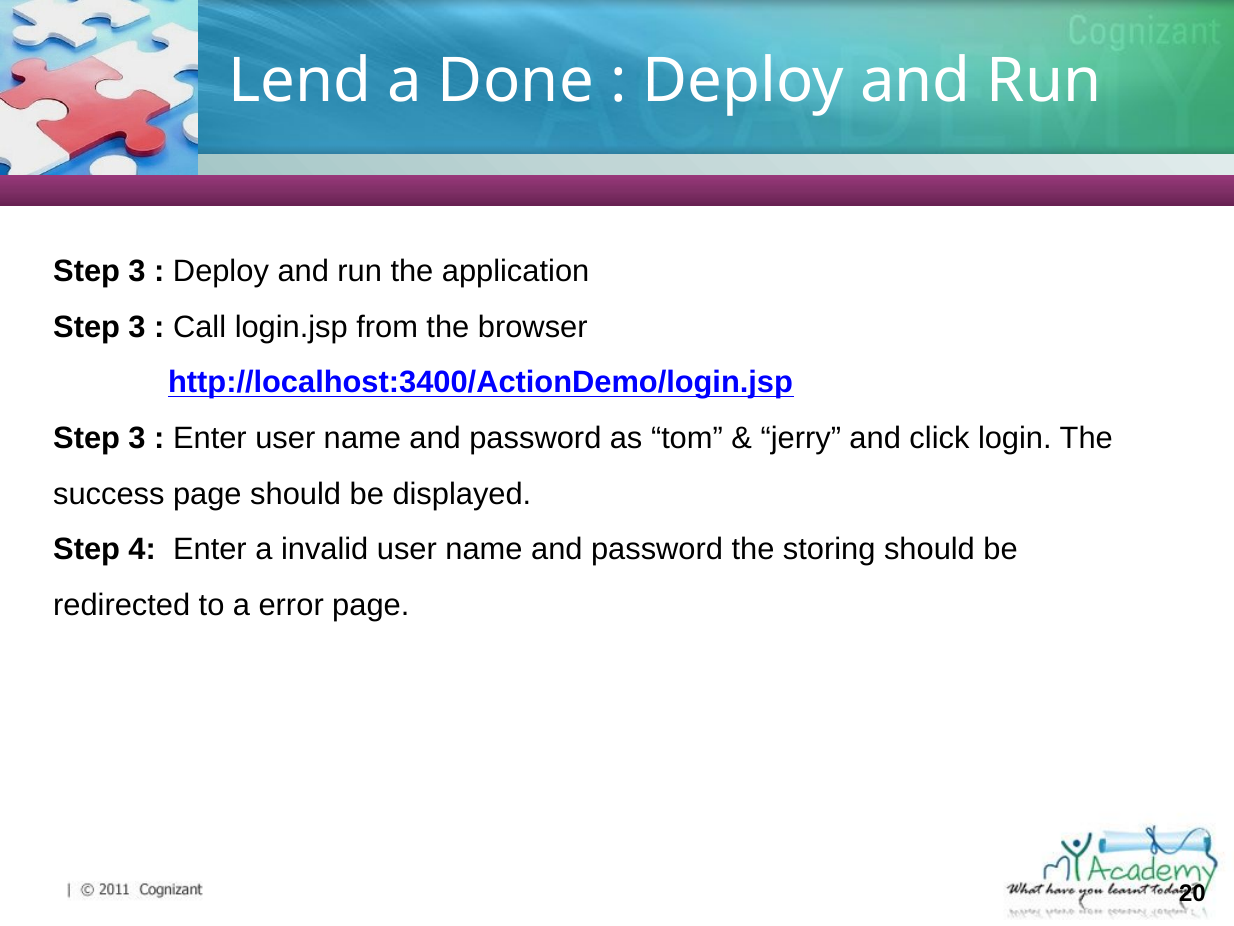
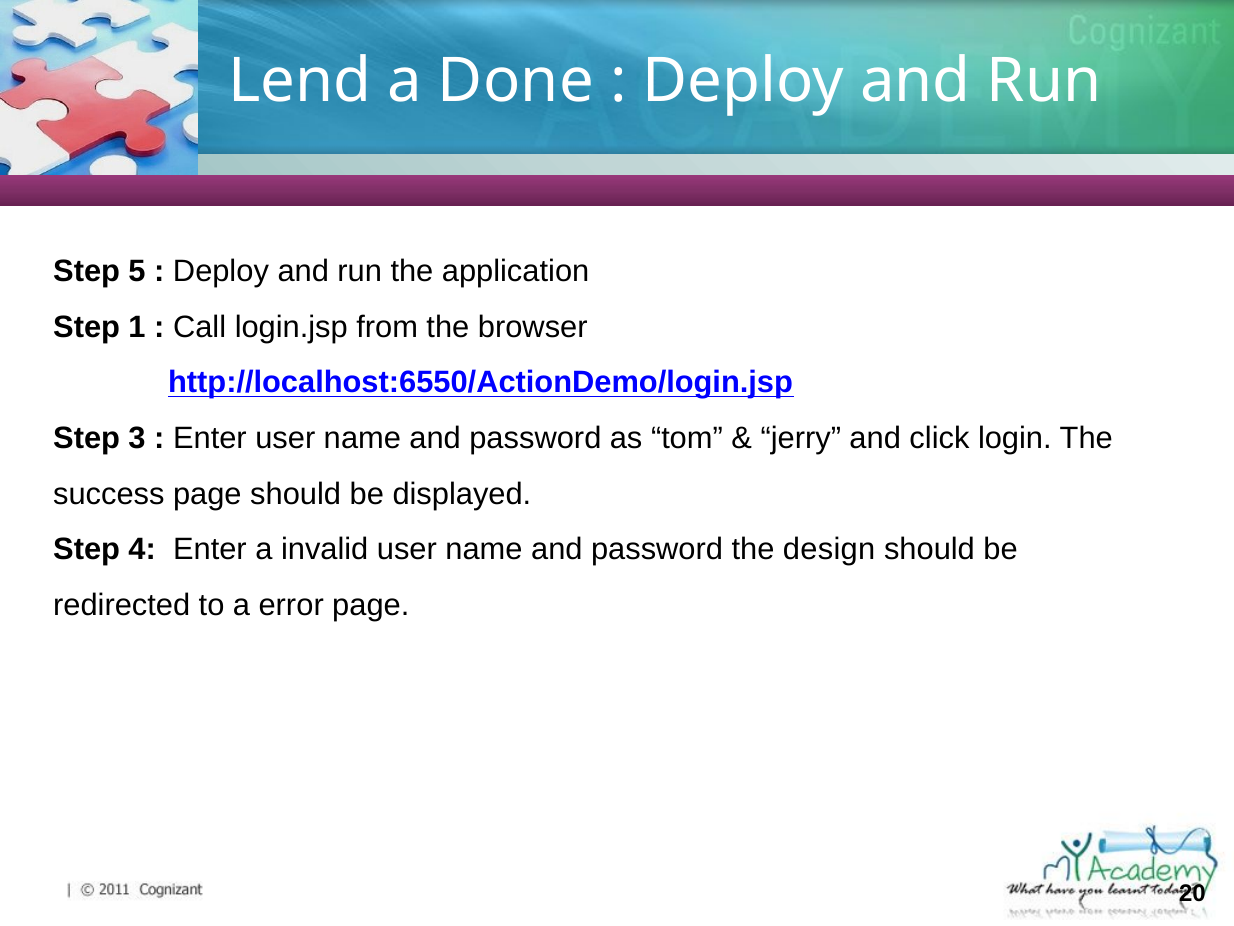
3 at (137, 272): 3 -> 5
3 at (137, 327): 3 -> 1
http://localhost:3400/ActionDemo/login.jsp: http://localhost:3400/ActionDemo/login.jsp -> http://localhost:6550/ActionDemo/login.jsp
storing: storing -> design
